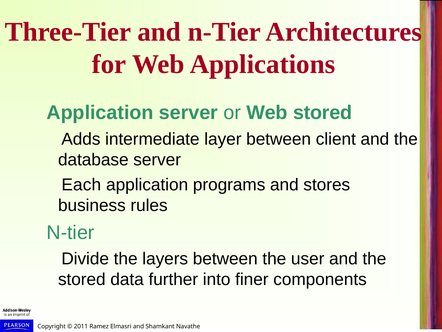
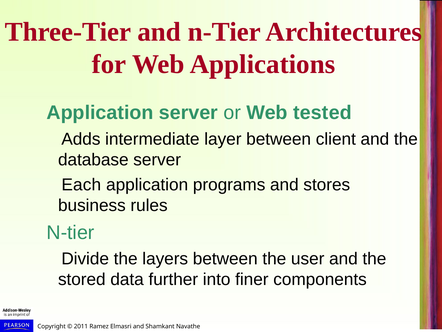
Web stored: stored -> tested
